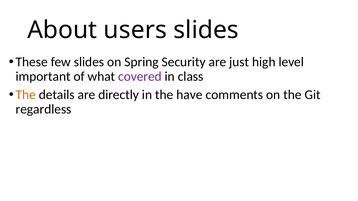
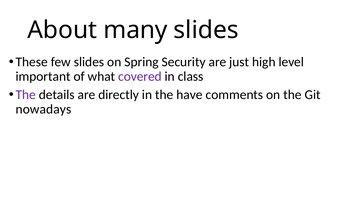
users: users -> many
The at (26, 95) colour: orange -> purple
regardless: regardless -> nowadays
